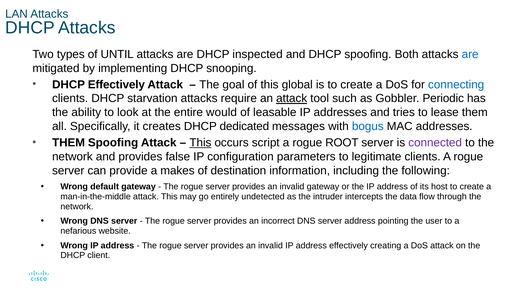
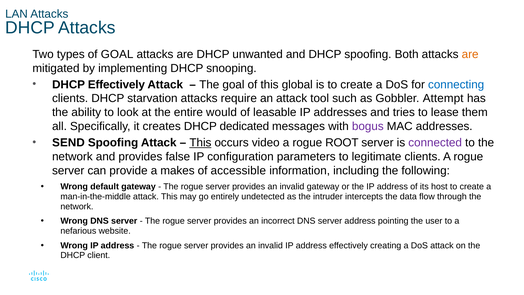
of UNTIL: UNTIL -> GOAL
inspected: inspected -> unwanted
are at (470, 54) colour: blue -> orange
attack at (292, 98) underline: present -> none
Periodic: Periodic -> Attempt
bogus colour: blue -> purple
THEM at (69, 143): THEM -> SEND
script: script -> video
destination: destination -> accessible
